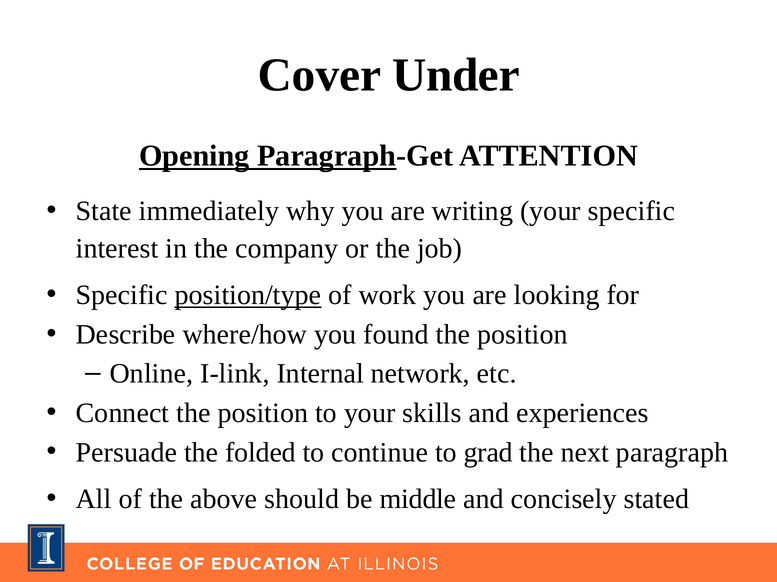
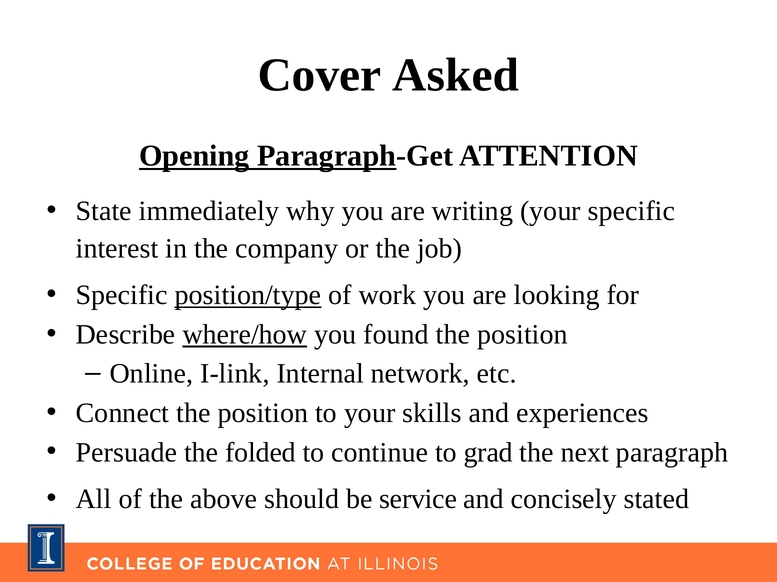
Under: Under -> Asked
where/how underline: none -> present
middle: middle -> service
